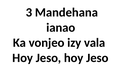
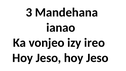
vala: vala -> ireo
